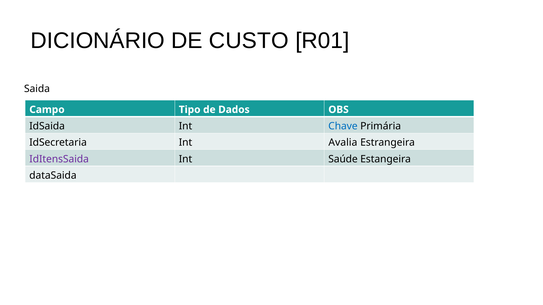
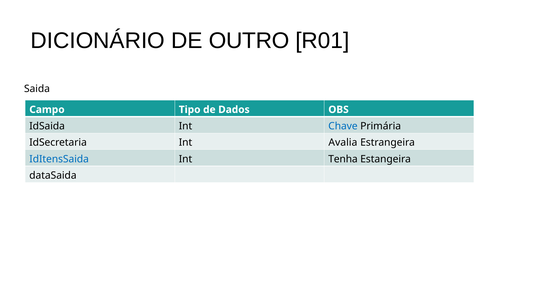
CUSTO: CUSTO -> OUTRO
IdItensSaida colour: purple -> blue
Saúde: Saúde -> Tenha
